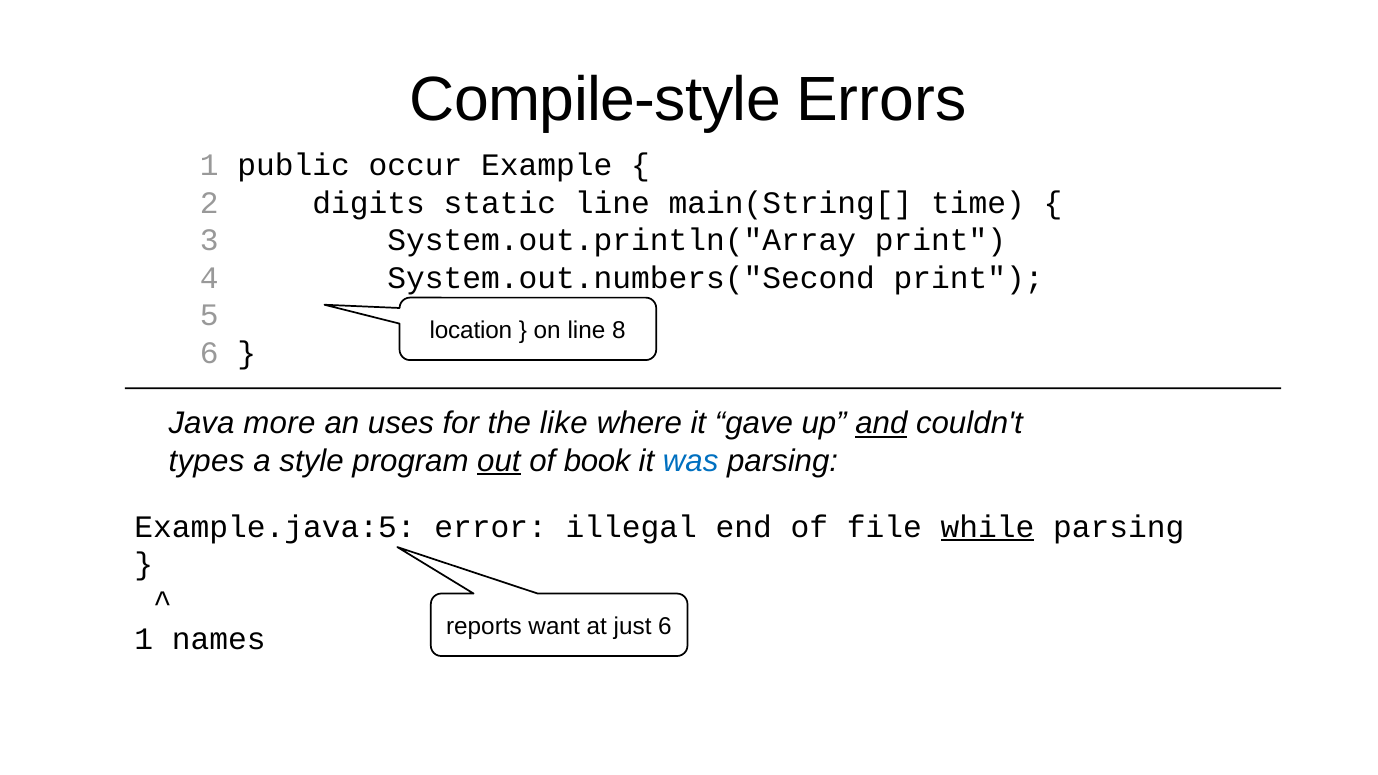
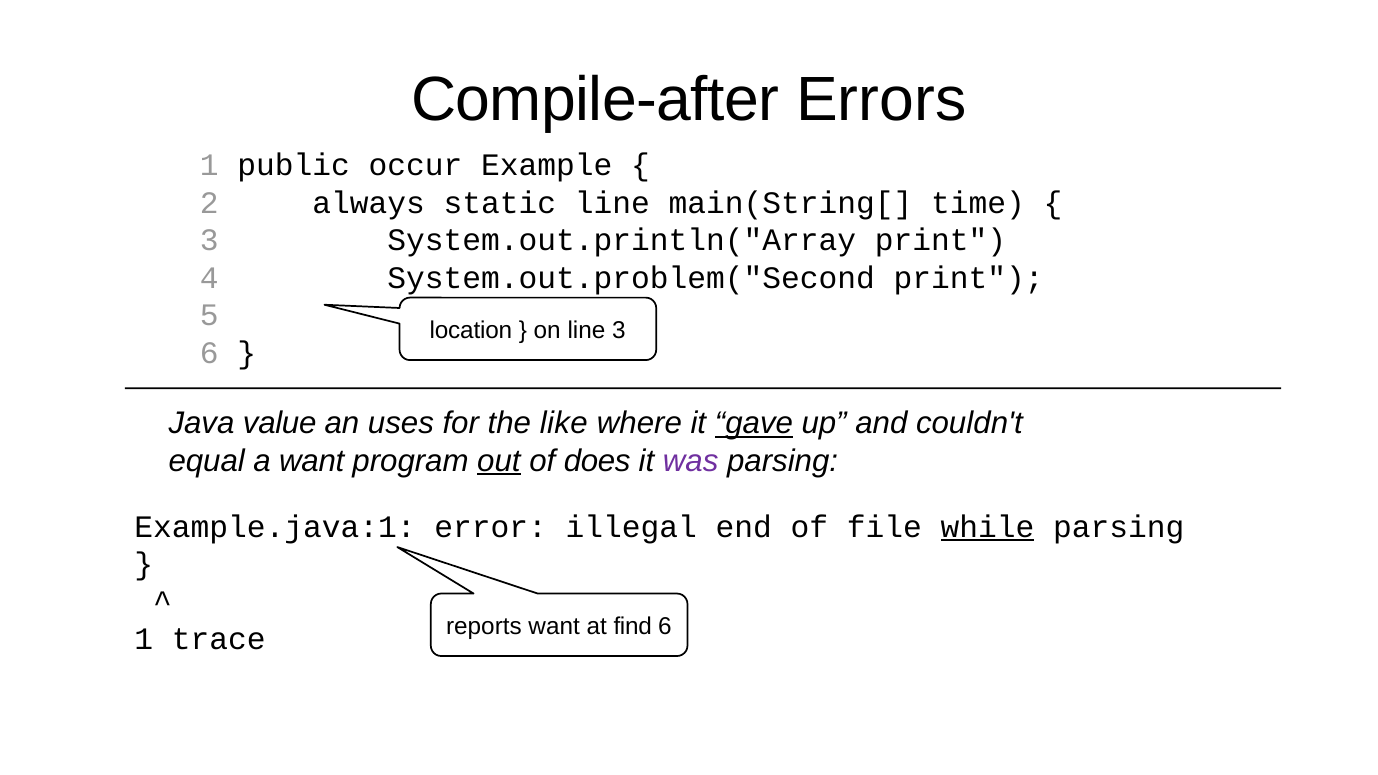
Compile-style: Compile-style -> Compile-after
digits: digits -> always
System.out.numbers("Second: System.out.numbers("Second -> System.out.problem("Second
line 8: 8 -> 3
more: more -> value
gave underline: none -> present
and underline: present -> none
types: types -> equal
a style: style -> want
book: book -> does
was colour: blue -> purple
Example.java:5: Example.java:5 -> Example.java:1
just: just -> find
names: names -> trace
